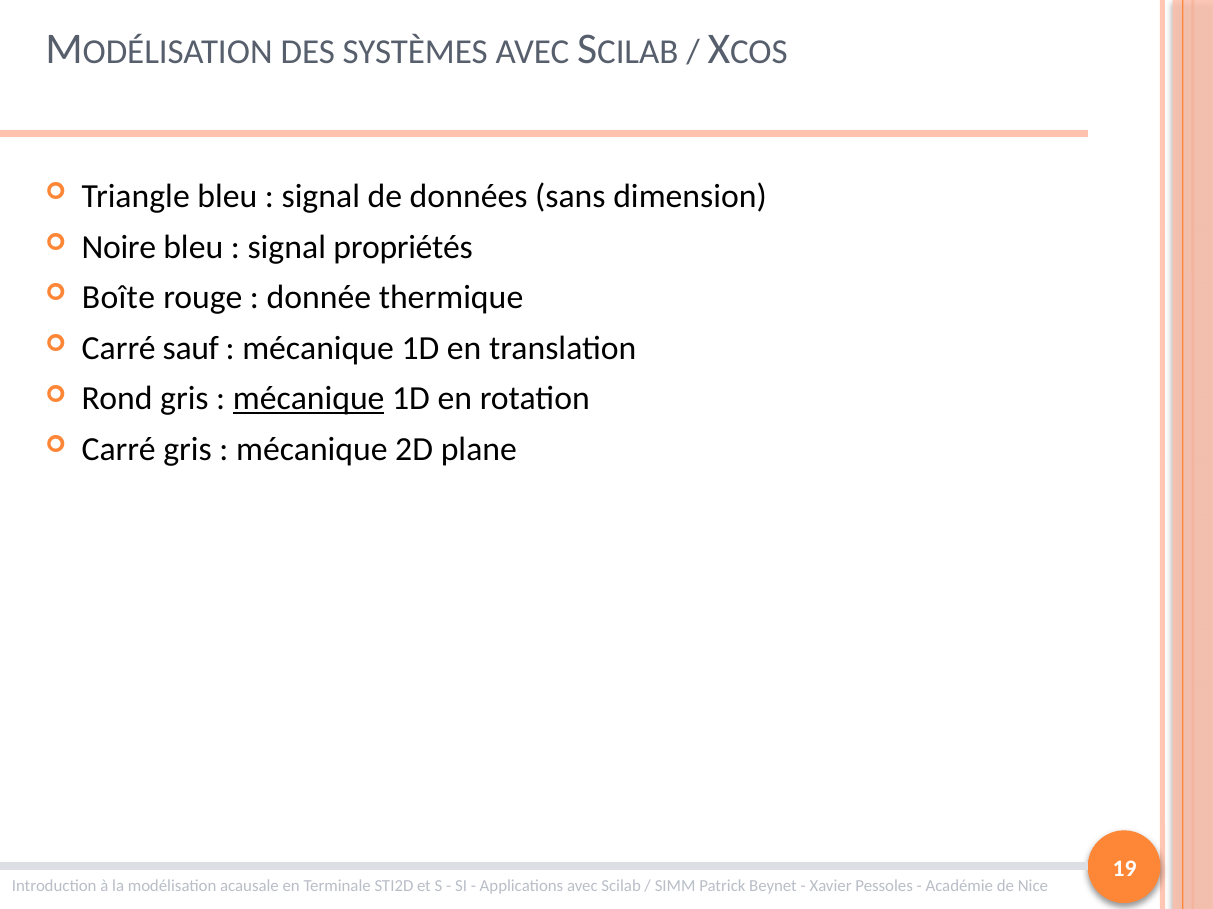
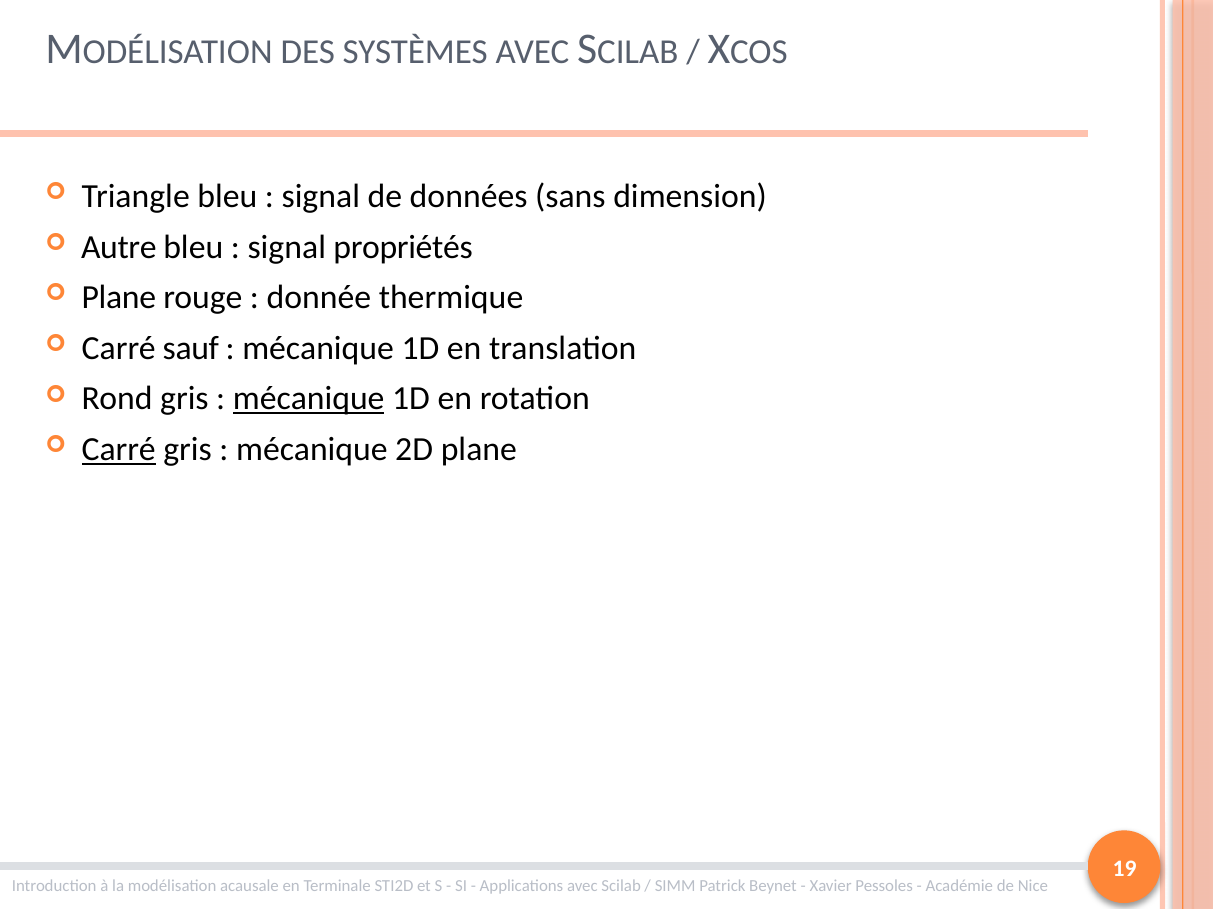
Noire: Noire -> Autre
Boîte at (119, 298): Boîte -> Plane
Carré at (119, 450) underline: none -> present
